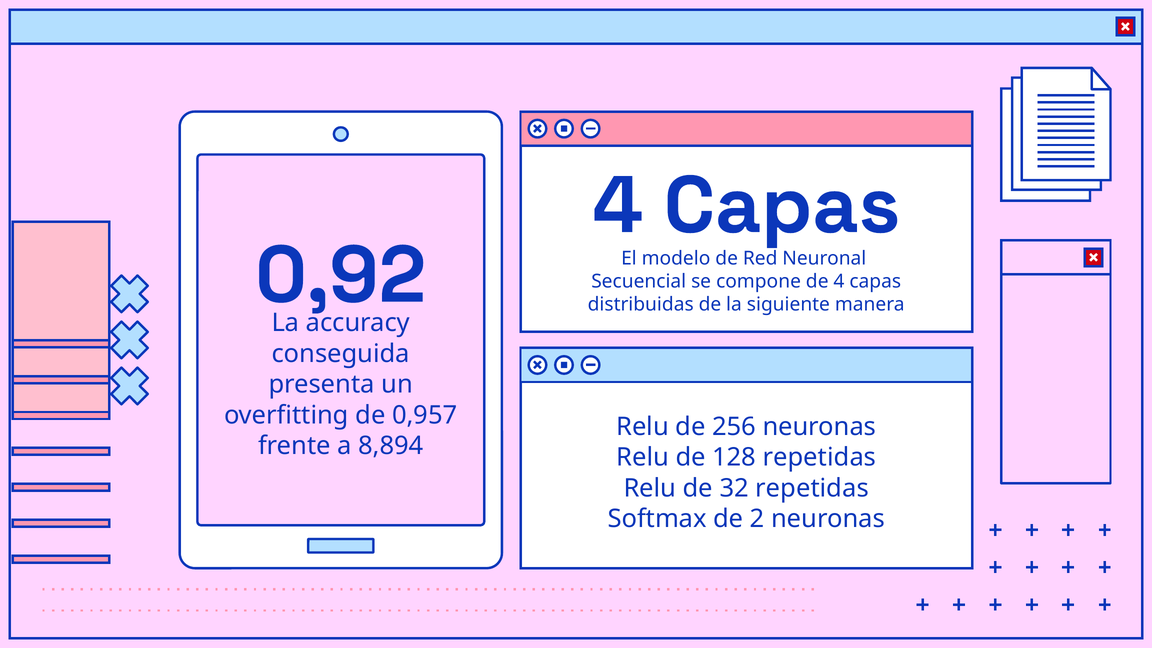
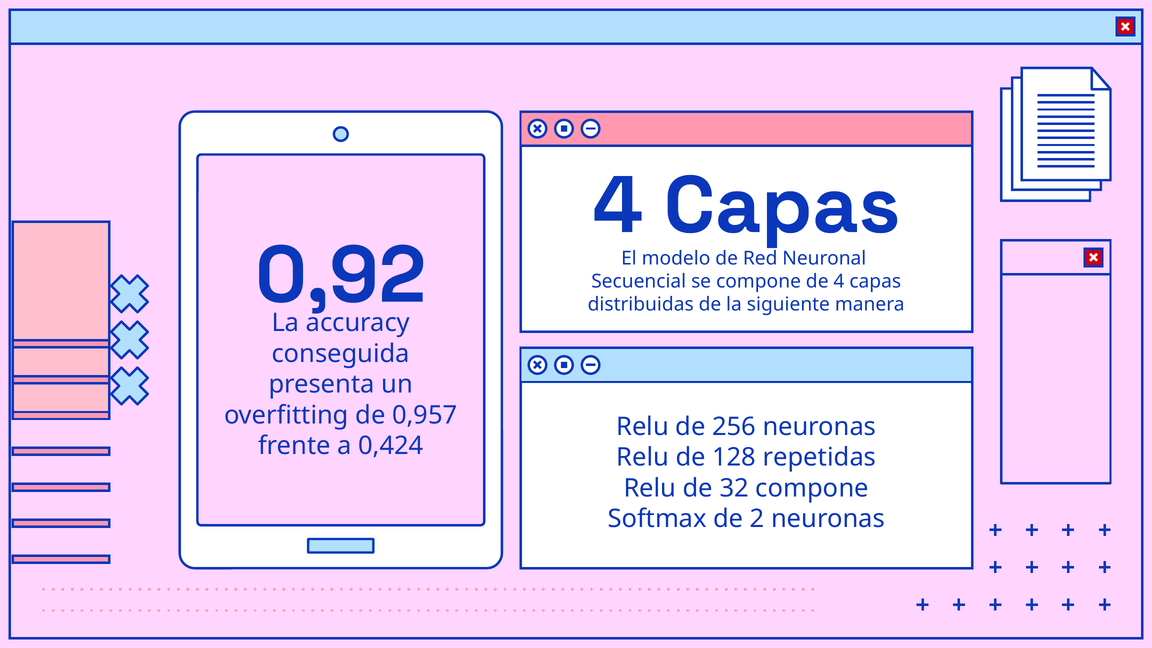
8,894: 8,894 -> 0,424
32 repetidas: repetidas -> compone
